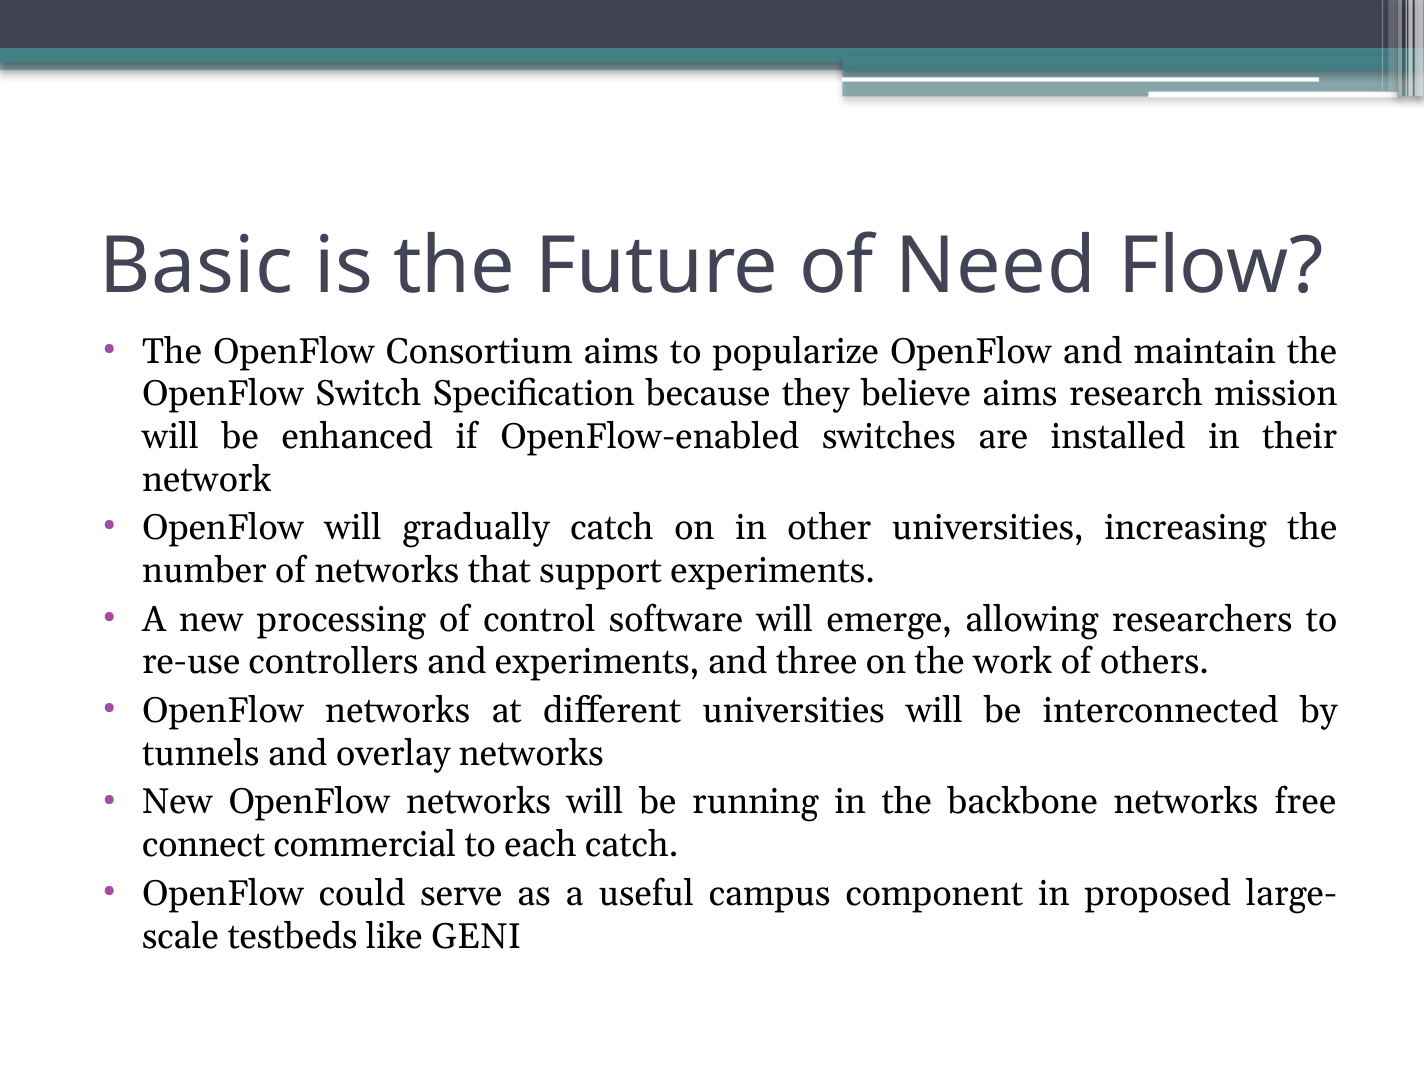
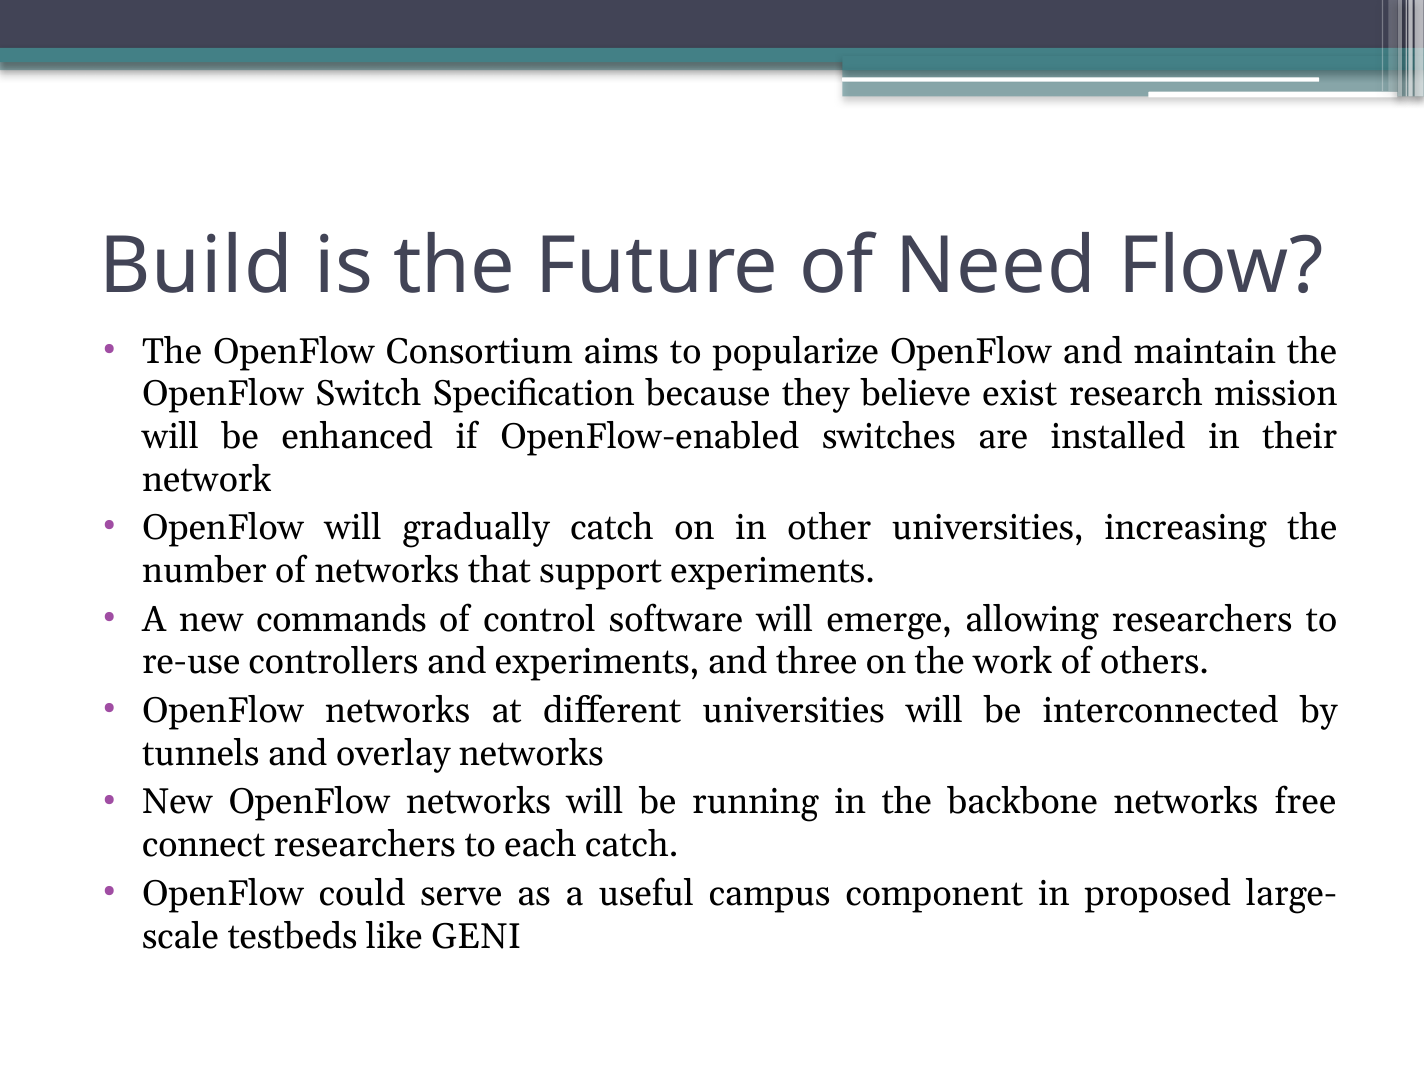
Basic: Basic -> Build
believe aims: aims -> exist
processing: processing -> commands
connect commercial: commercial -> researchers
